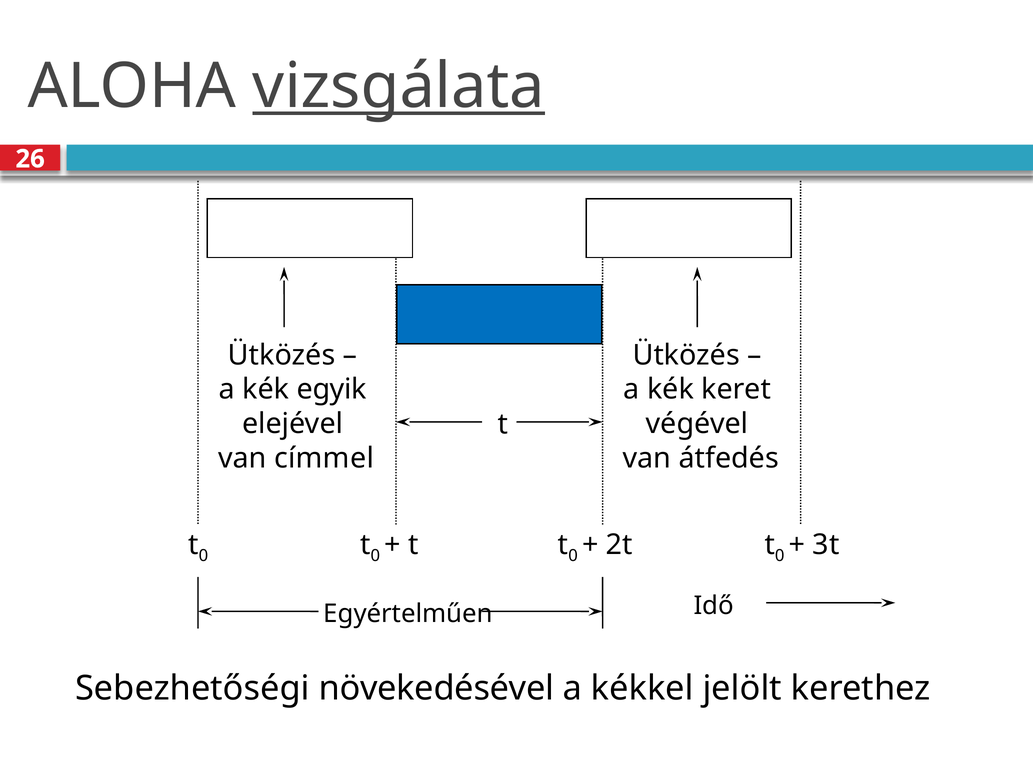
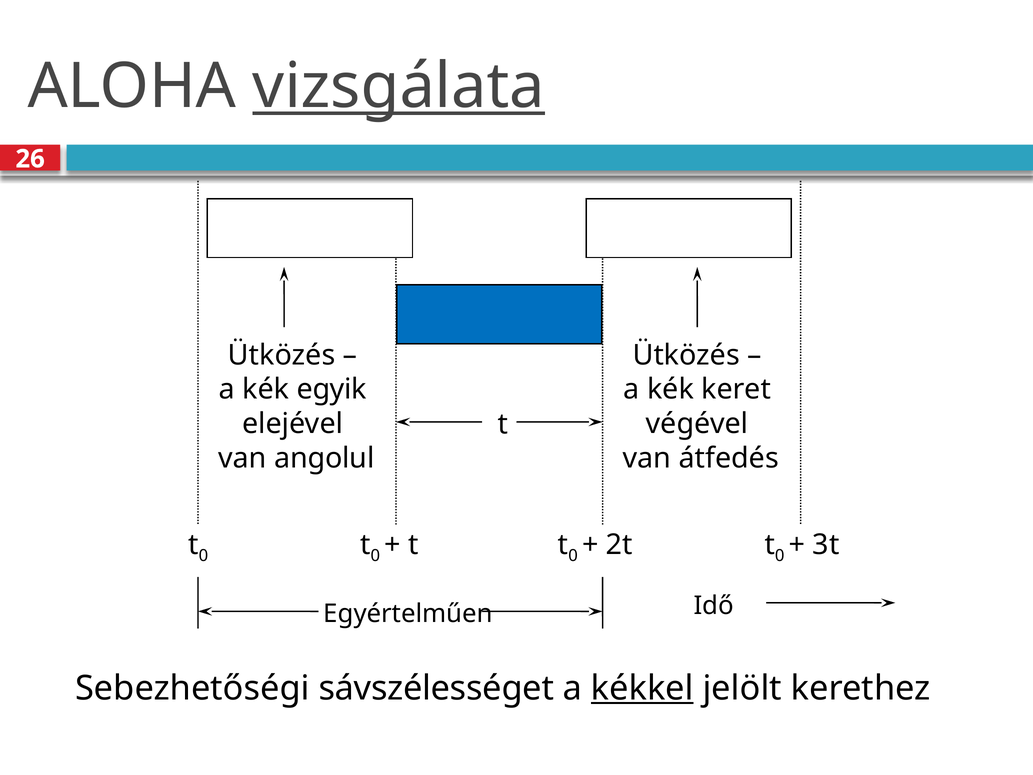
címmel: címmel -> angolul
növekedésével: növekedésével -> sávszélességet
kékkel underline: none -> present
